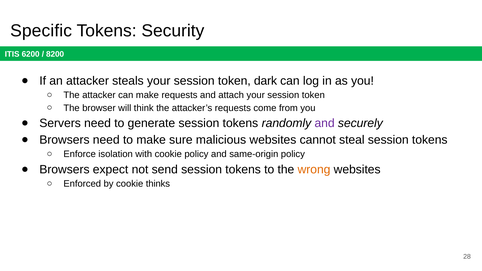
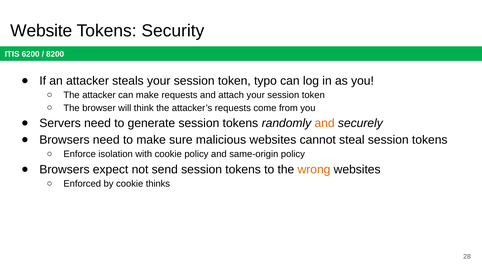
Specific: Specific -> Website
dark: dark -> typo
and at (325, 123) colour: purple -> orange
